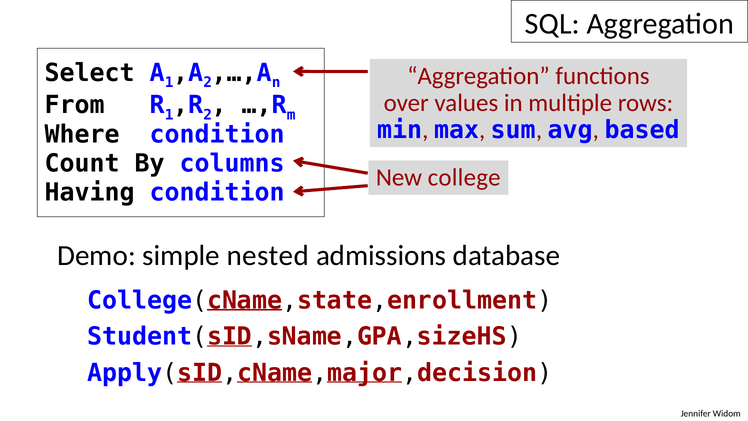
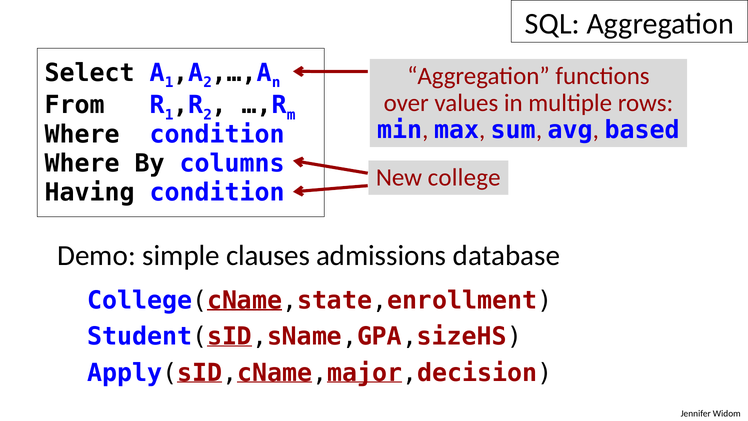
Count at (82, 164): Count -> Where
nested: nested -> clauses
